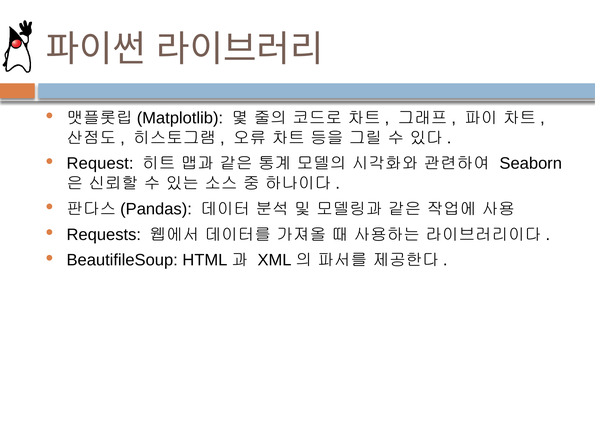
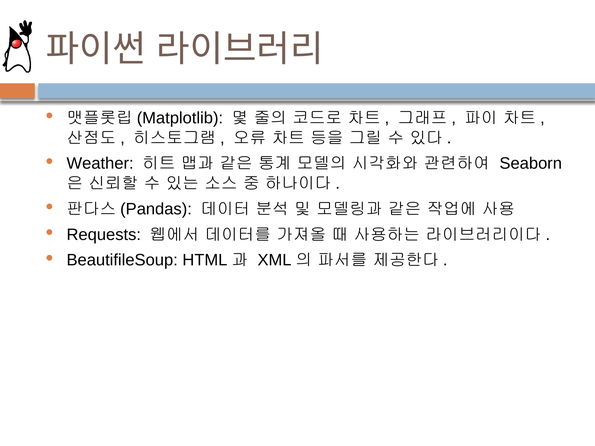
Request: Request -> Weather
